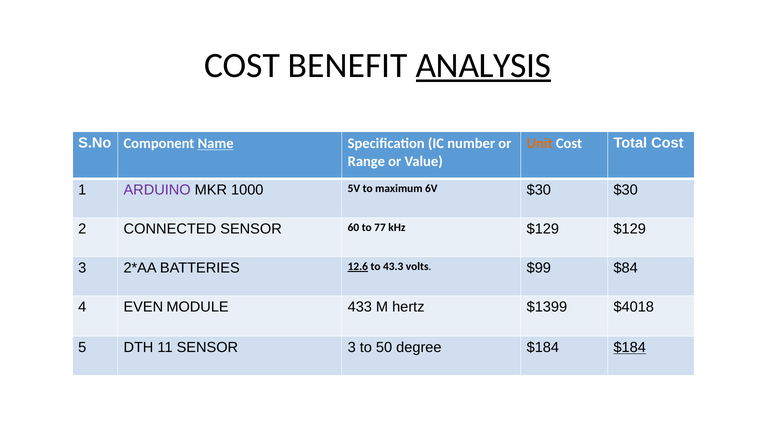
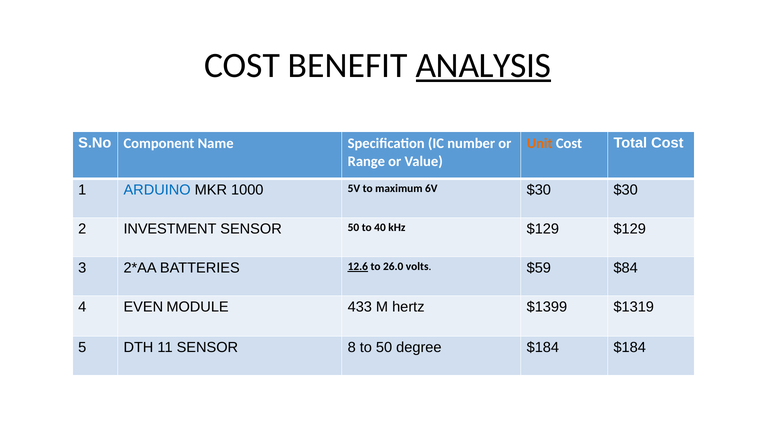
Name underline: present -> none
ARDUINO colour: purple -> blue
CONNECTED: CONNECTED -> INVESTMENT
SENSOR 60: 60 -> 50
77: 77 -> 40
43.3: 43.3 -> 26.0
$99: $99 -> $59
$4018: $4018 -> $1319
SENSOR 3: 3 -> 8
$184 at (630, 348) underline: present -> none
